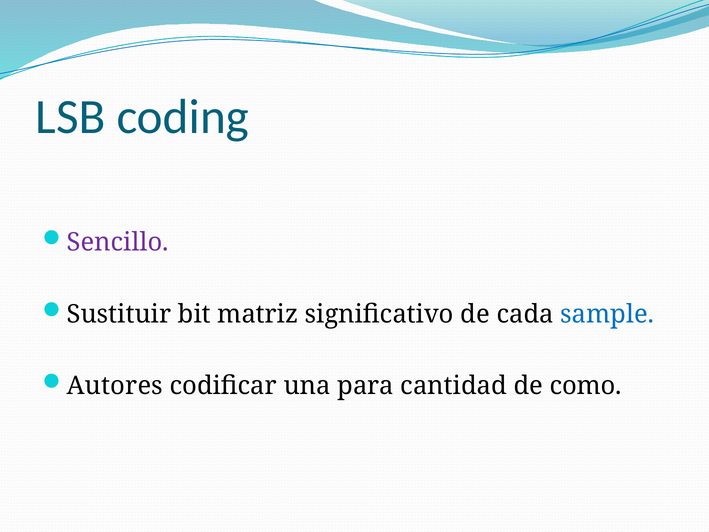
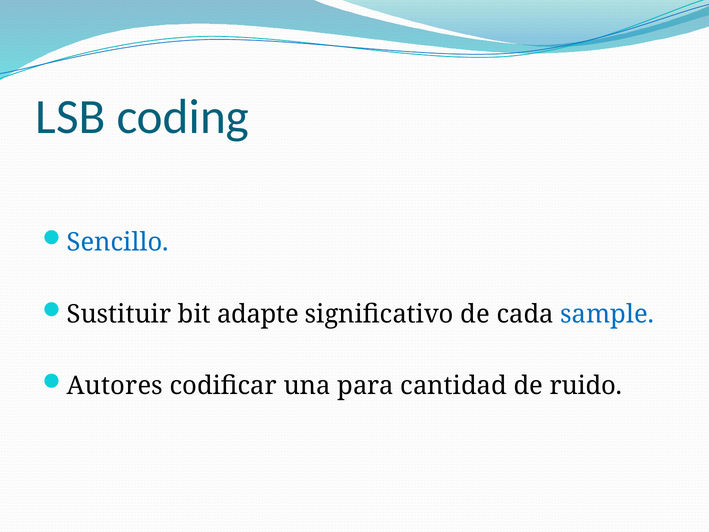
Sencillo colour: purple -> blue
matriz: matriz -> adapte
como: como -> ruido
